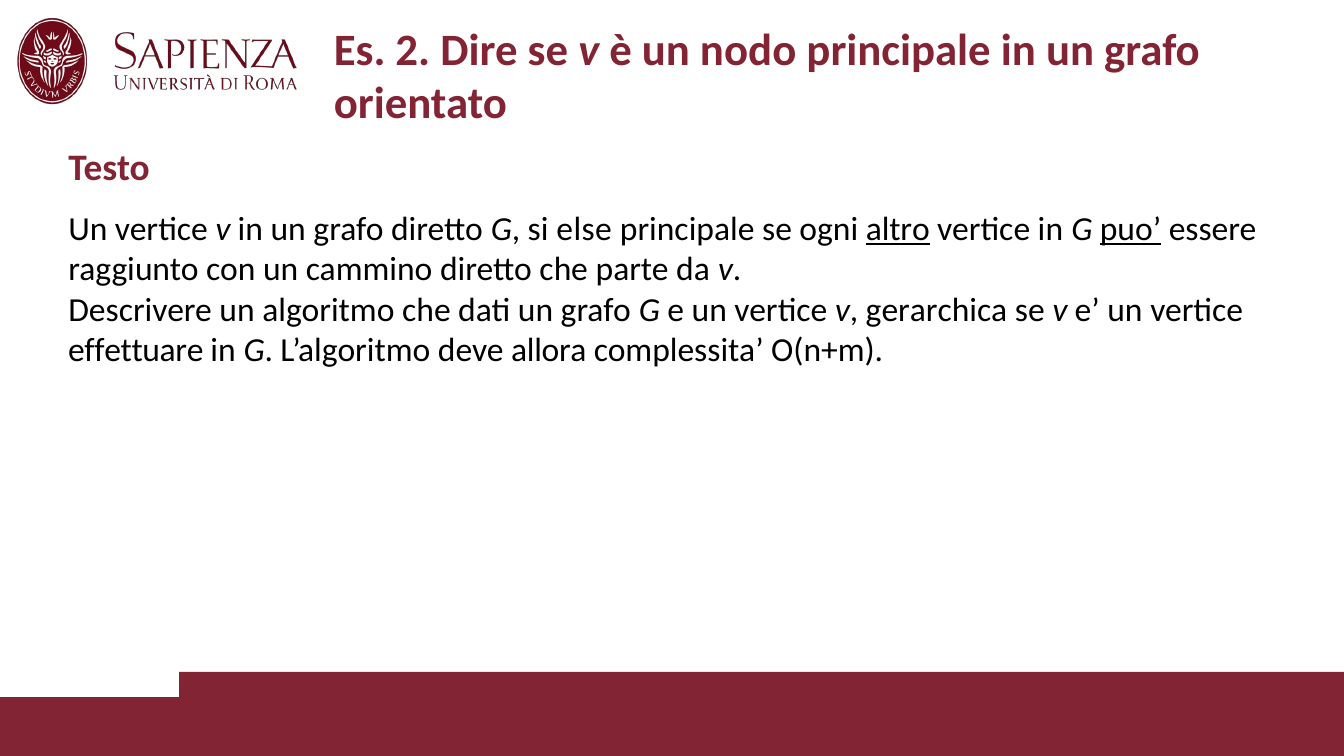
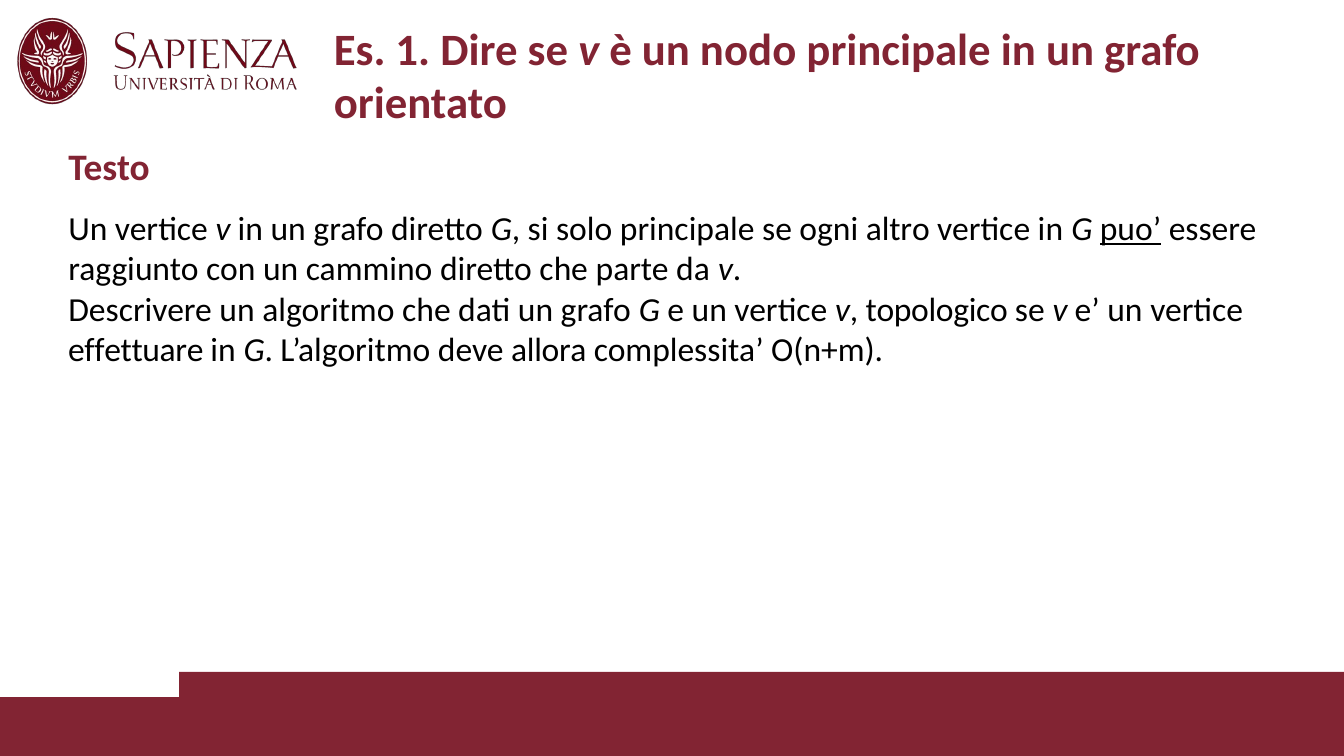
2: 2 -> 1
else: else -> solo
altro underline: present -> none
gerarchica: gerarchica -> topologico
